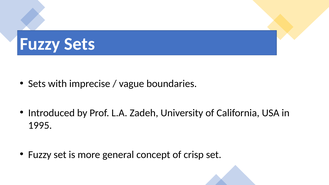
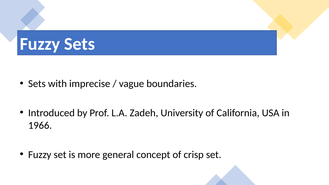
1995: 1995 -> 1966
